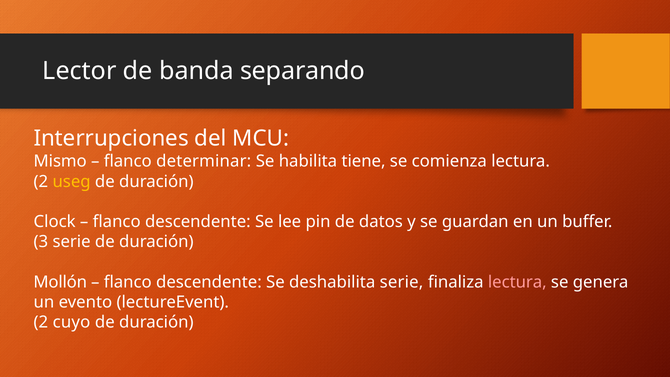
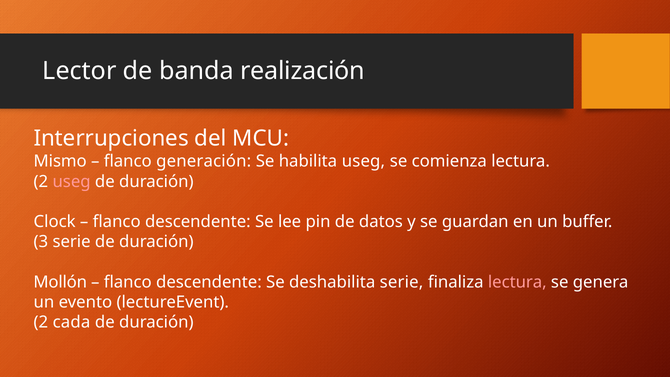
separando: separando -> realización
determinar: determinar -> generación
habilita tiene: tiene -> useg
useg at (72, 182) colour: yellow -> pink
cuyo: cuyo -> cada
